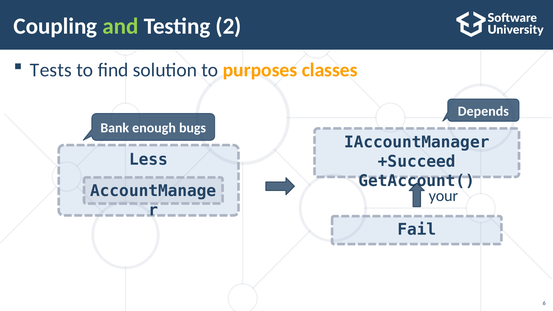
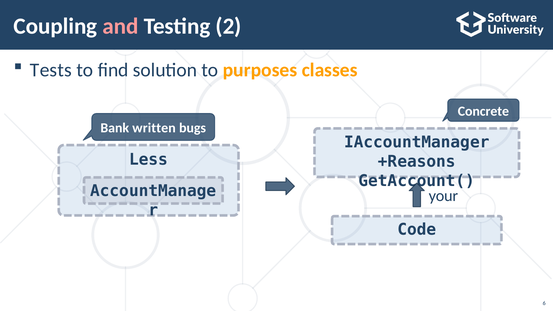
and colour: light green -> pink
Depends: Depends -> Concrete
enough: enough -> written
+Succeed: +Succeed -> +Reasons
Fail: Fail -> Code
